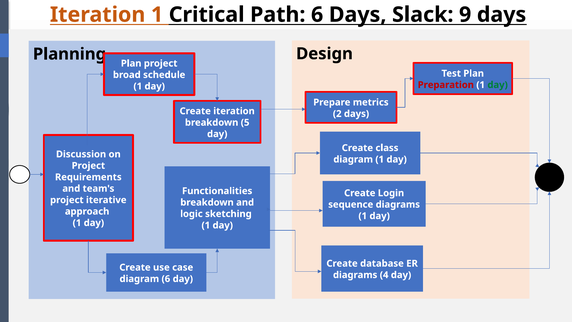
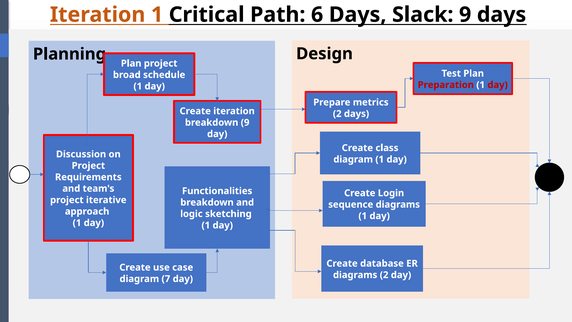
day at (498, 85) colour: green -> red
breakdown 5: 5 -> 9
diagrams 4: 4 -> 2
diagram 6: 6 -> 7
